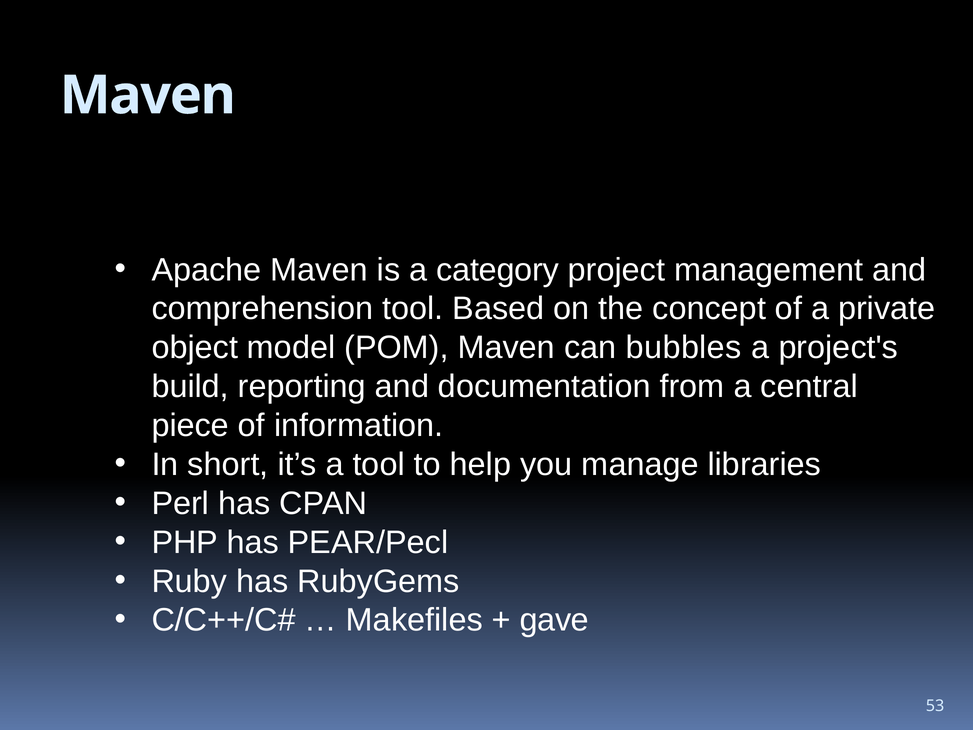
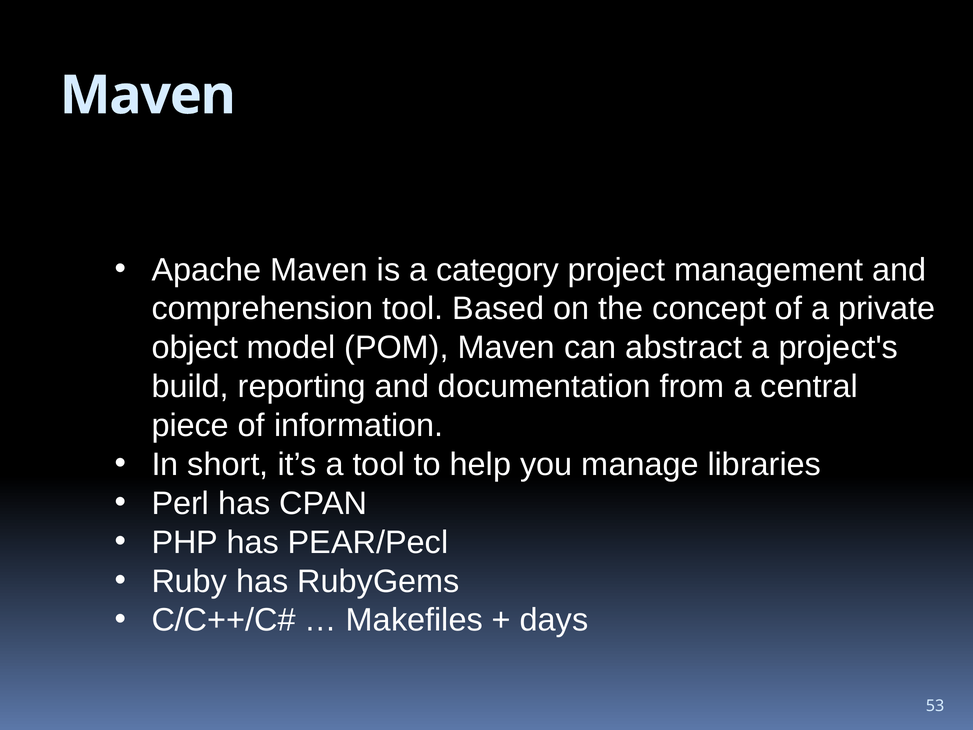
bubbles: bubbles -> abstract
gave: gave -> days
